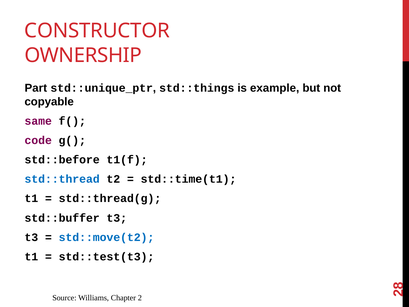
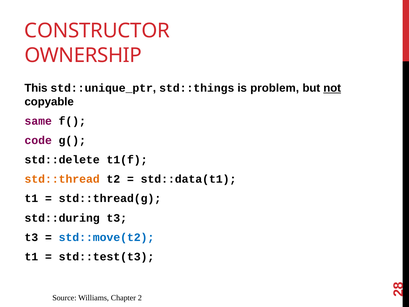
Part: Part -> This
example: example -> problem
not underline: none -> present
std::before: std::before -> std::delete
std::thread colour: blue -> orange
std::time(t1: std::time(t1 -> std::data(t1
std::buffer: std::buffer -> std::during
